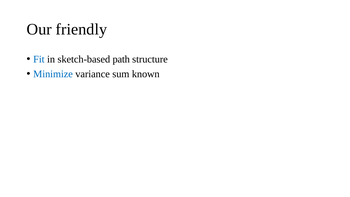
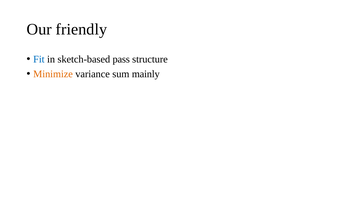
path: path -> pass
Minimize colour: blue -> orange
known: known -> mainly
